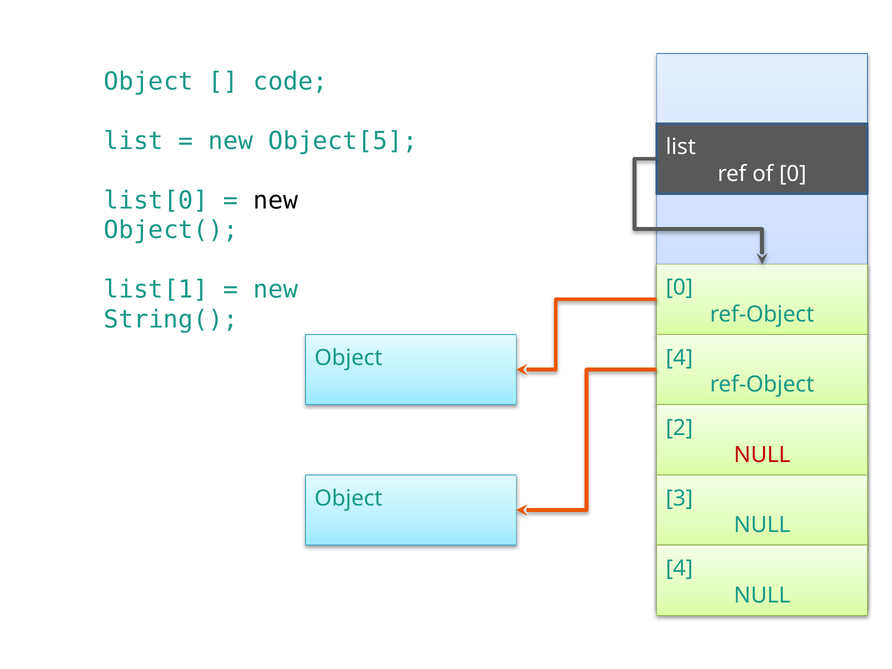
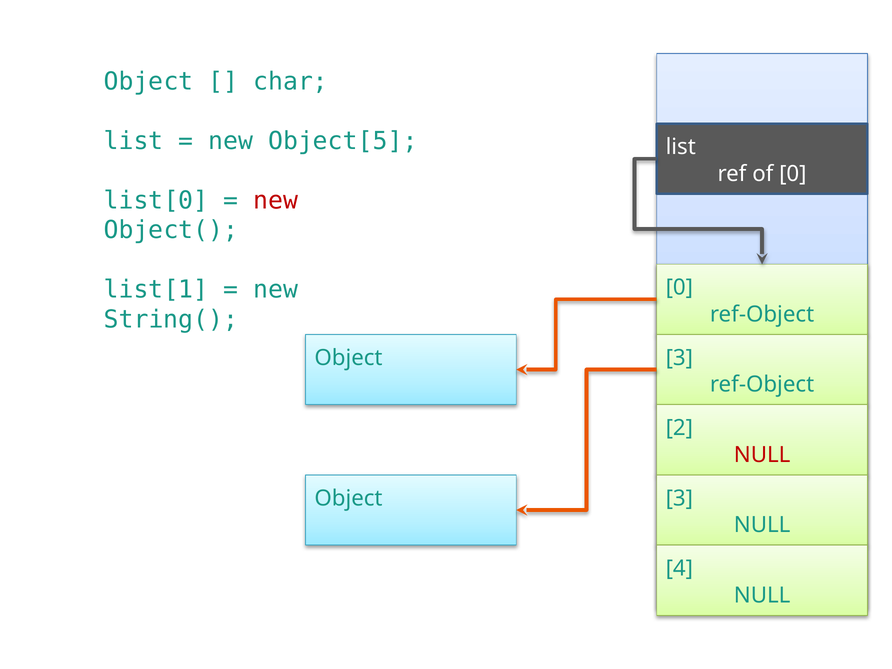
code: code -> char
new at (276, 201) colour: black -> red
4 at (679, 358): 4 -> 3
